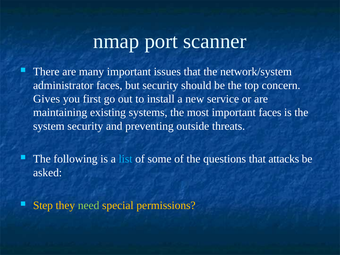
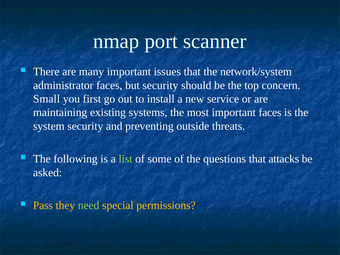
Gives: Gives -> Small
list colour: light blue -> light green
Step: Step -> Pass
